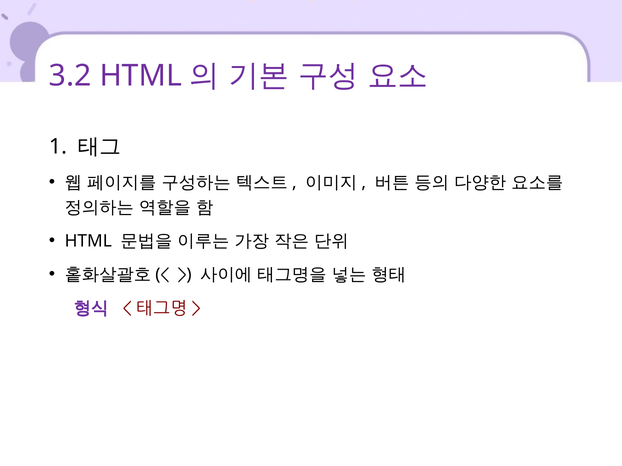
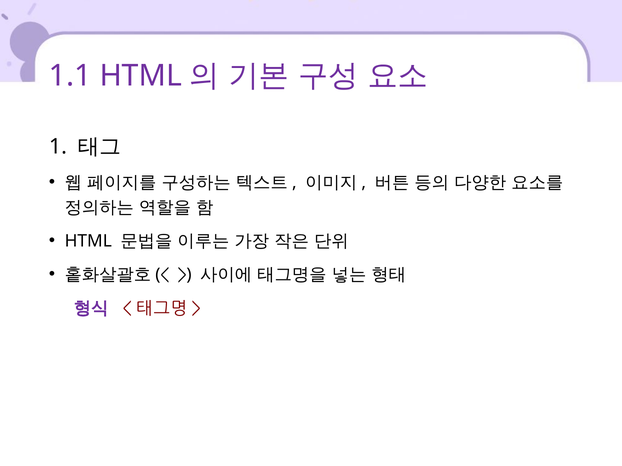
3.2: 3.2 -> 1.1
